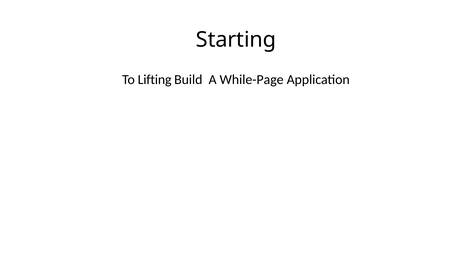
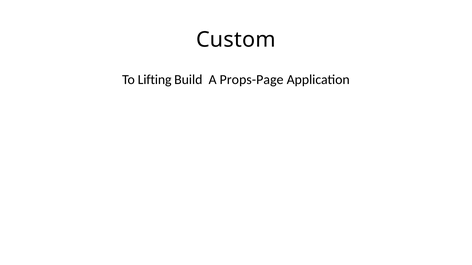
Starting: Starting -> Custom
While-Page: While-Page -> Props-Page
